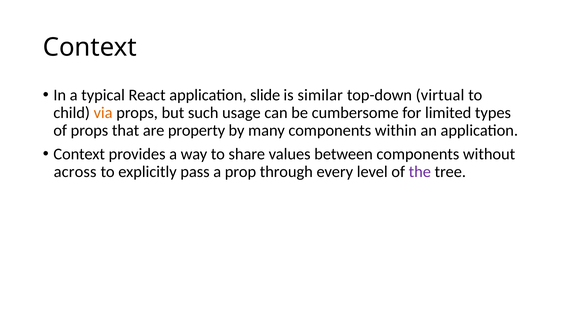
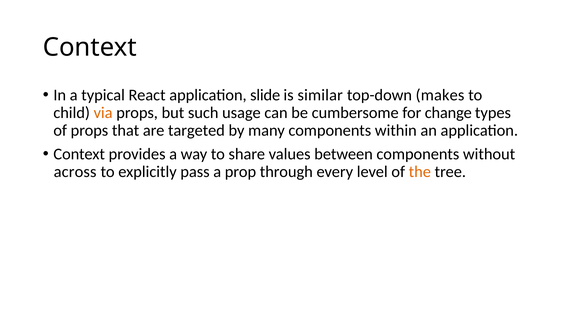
virtual: virtual -> makes
limited: limited -> change
property: property -> targeted
the colour: purple -> orange
